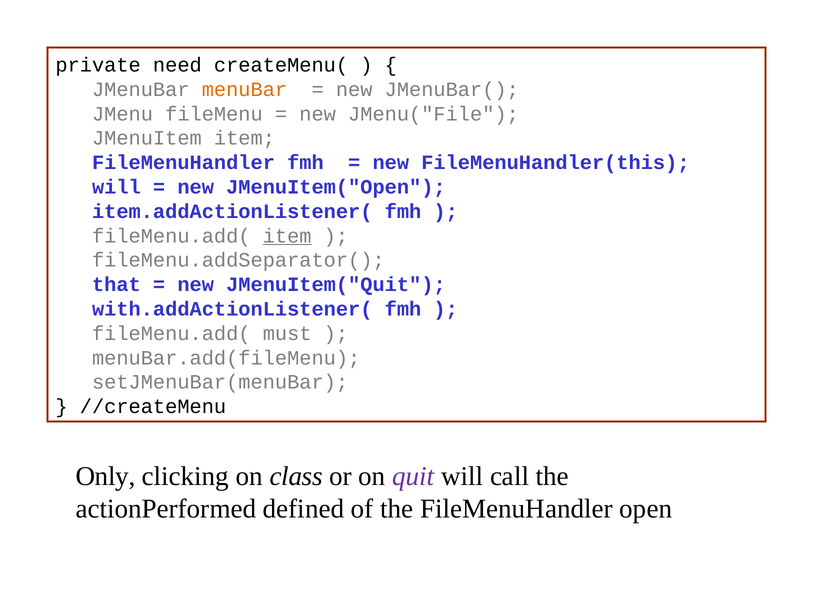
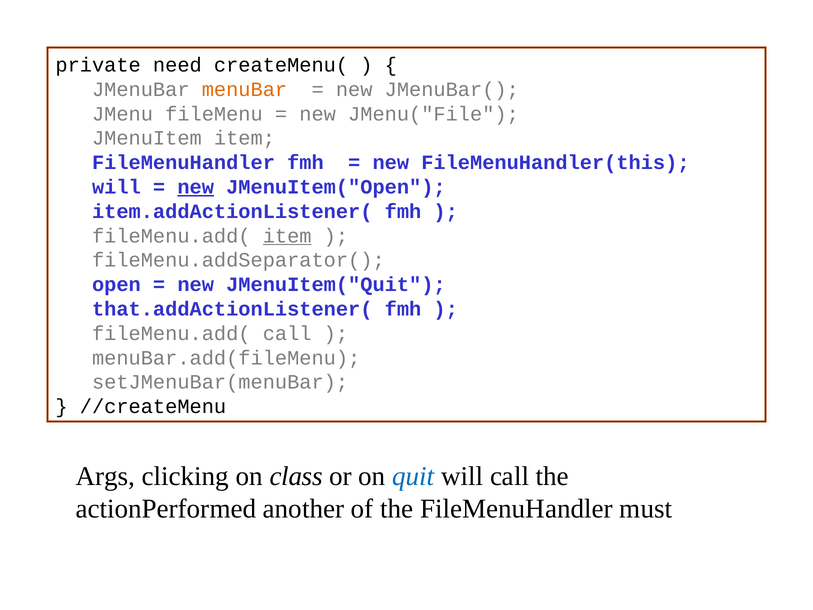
new at (196, 187) underline: none -> present
that: that -> open
with.addActionListener(: with.addActionListener( -> that.addActionListener(
fileMenu.add( must: must -> call
Only: Only -> Args
quit colour: purple -> blue
defined: defined -> another
open: open -> must
